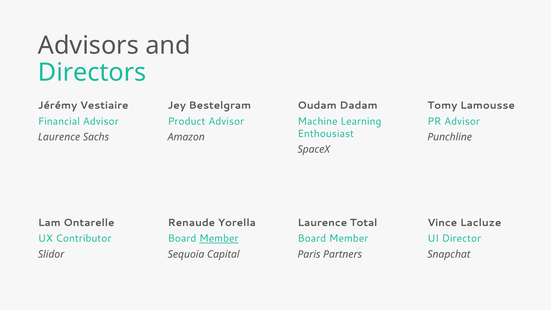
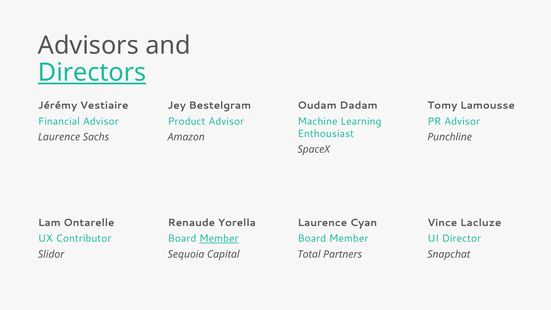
Directors underline: none -> present
Total: Total -> Cyan
Paris: Paris -> Total
